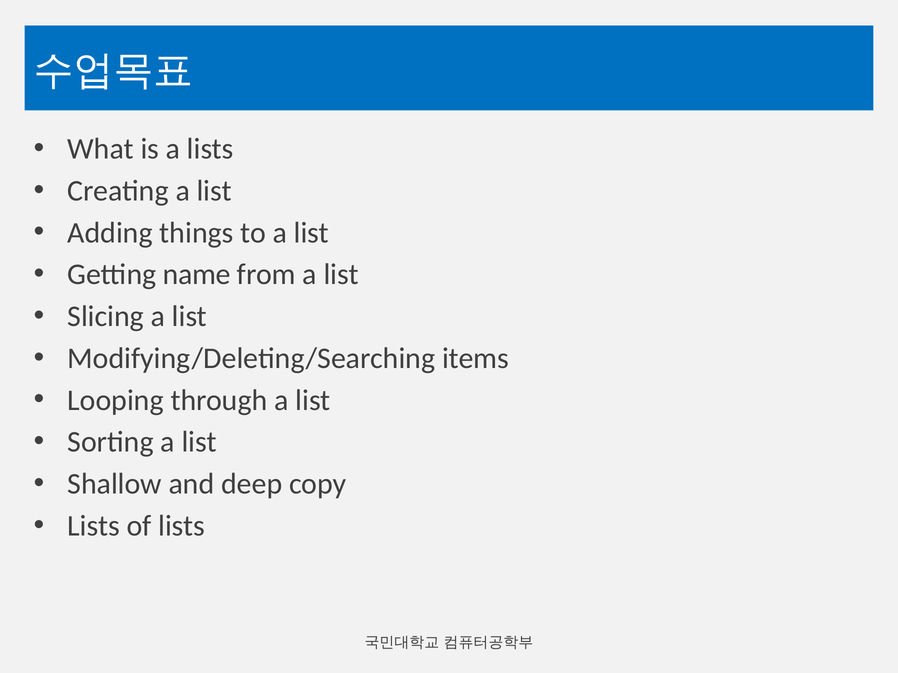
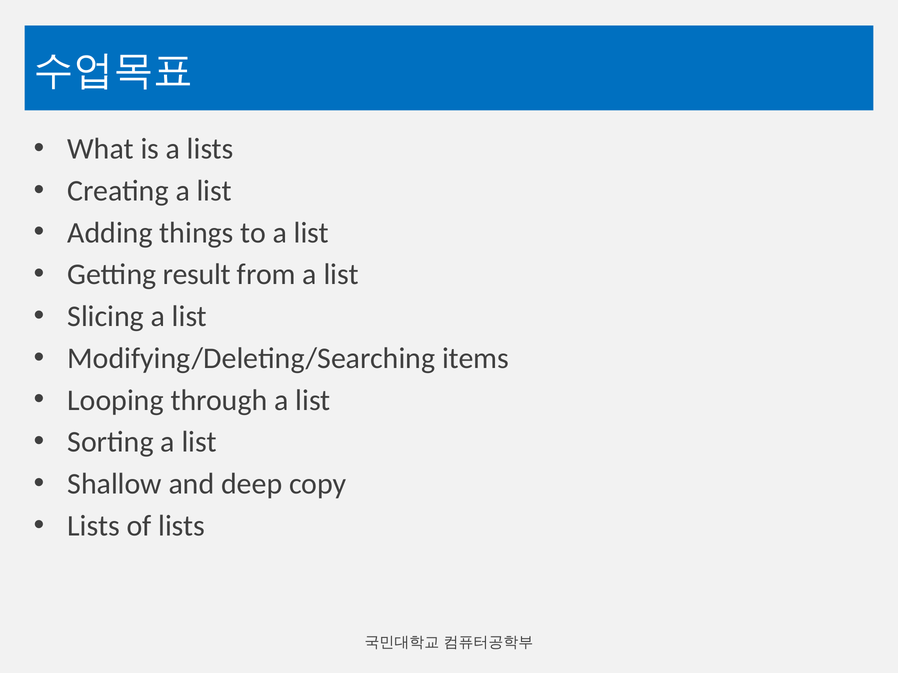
name: name -> result
